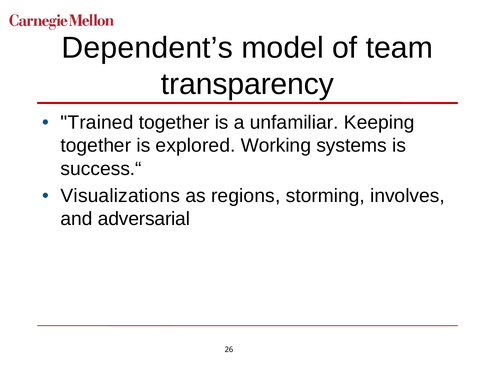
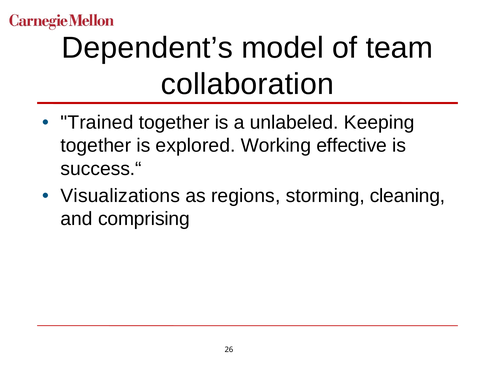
transparency: transparency -> collaboration
unfamiliar: unfamiliar -> unlabeled
systems: systems -> effective
involves: involves -> cleaning
adversarial: adversarial -> comprising
